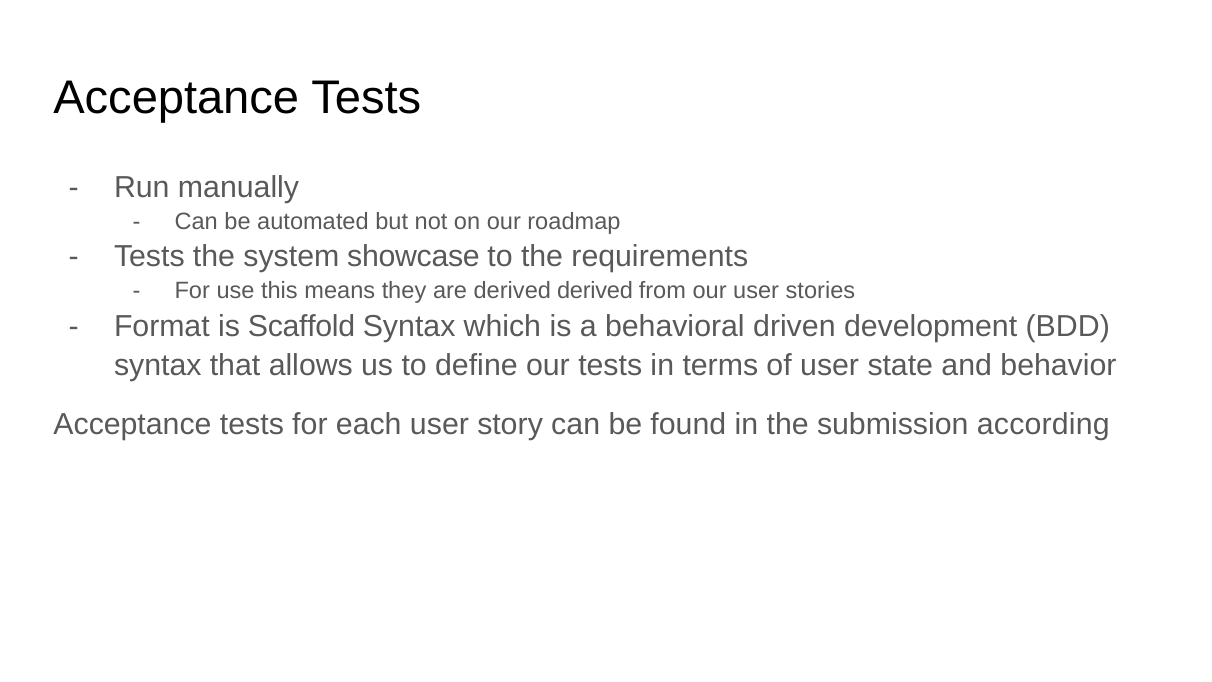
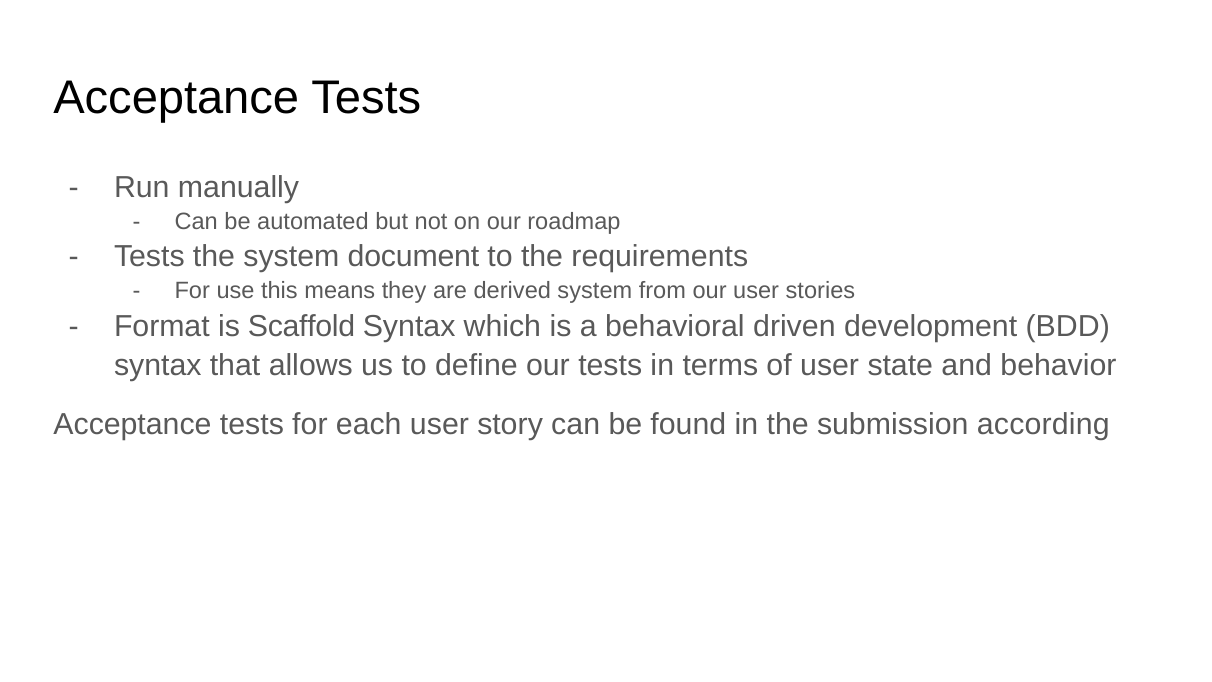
showcase: showcase -> document
derived derived: derived -> system
